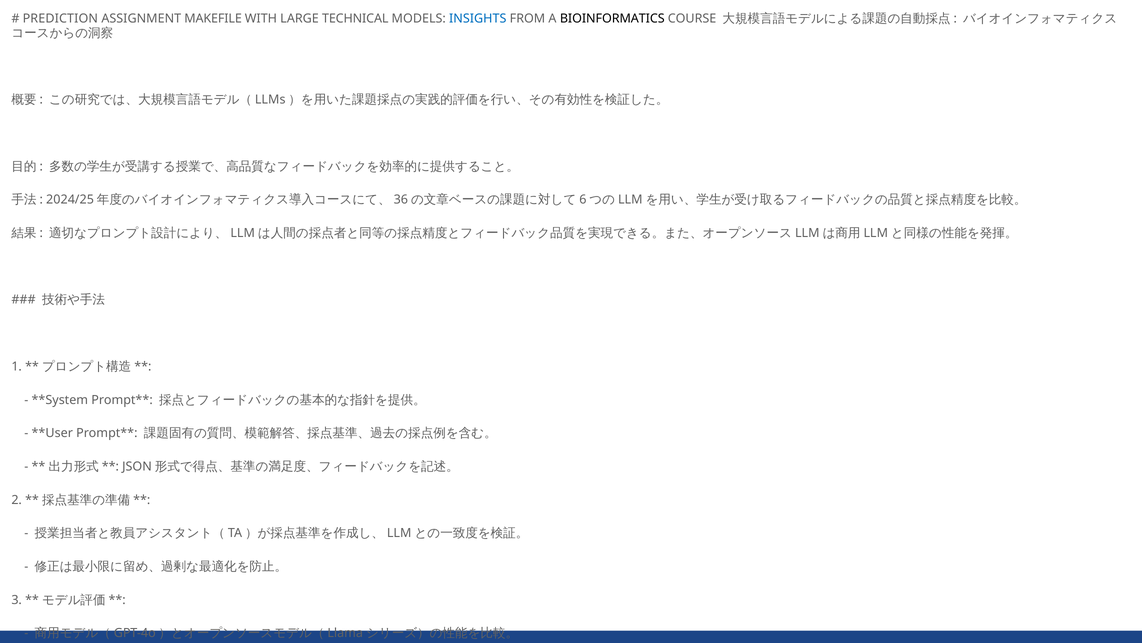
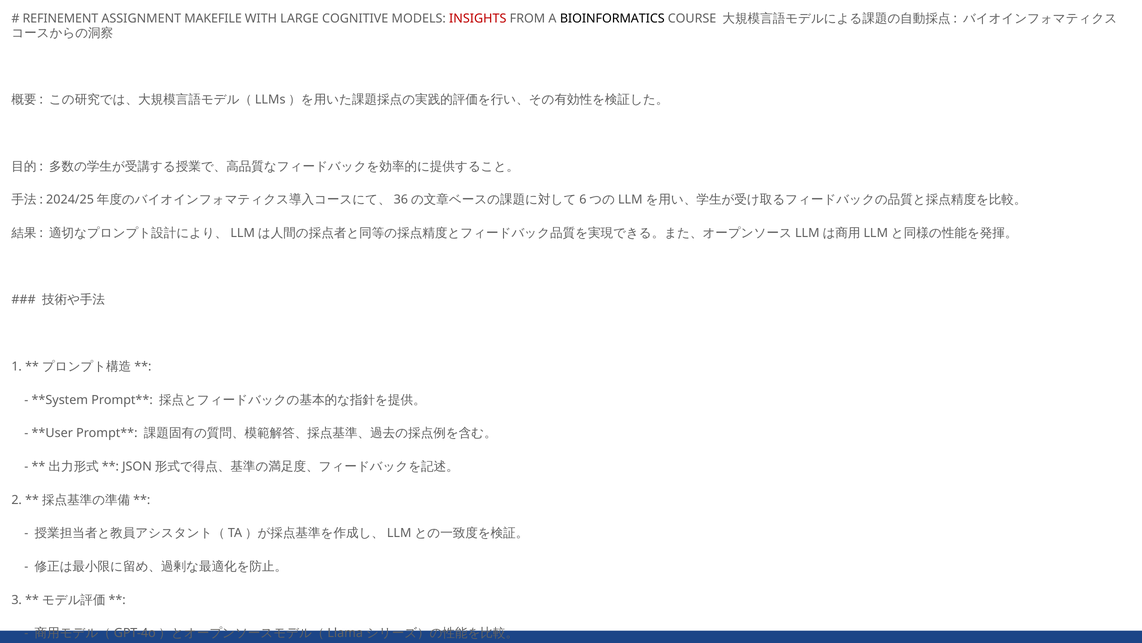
PREDICTION: PREDICTION -> REFINEMENT
TECHNICAL: TECHNICAL -> COGNITIVE
INSIGHTS colour: blue -> red
